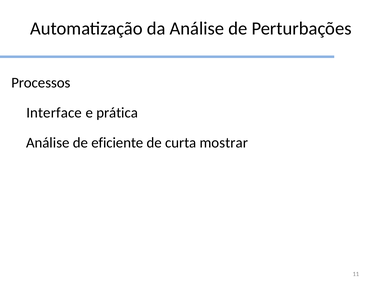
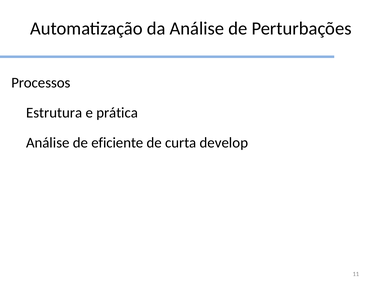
Interface: Interface -> Estrutura
mostrar: mostrar -> develop
